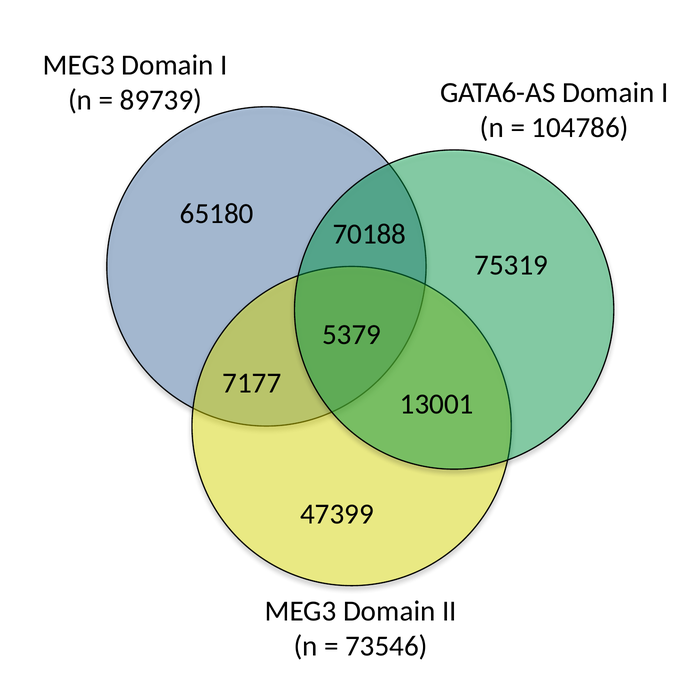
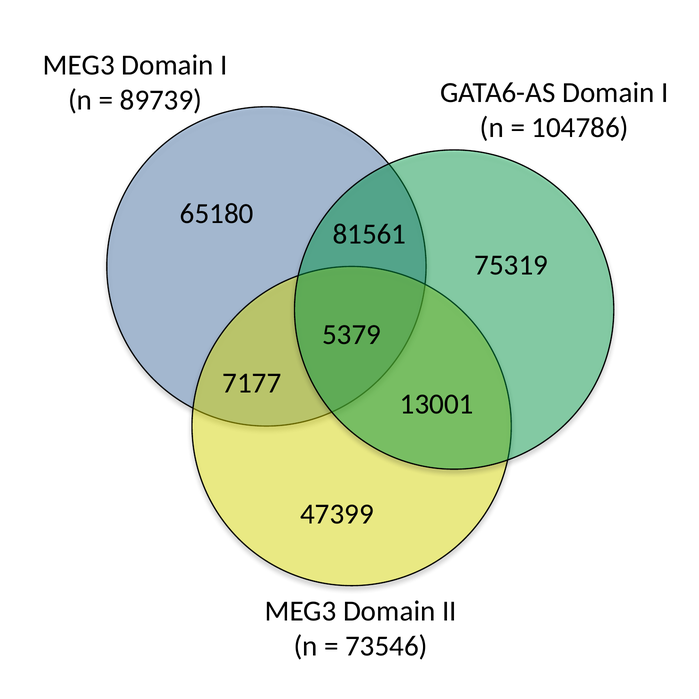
70188: 70188 -> 81561
